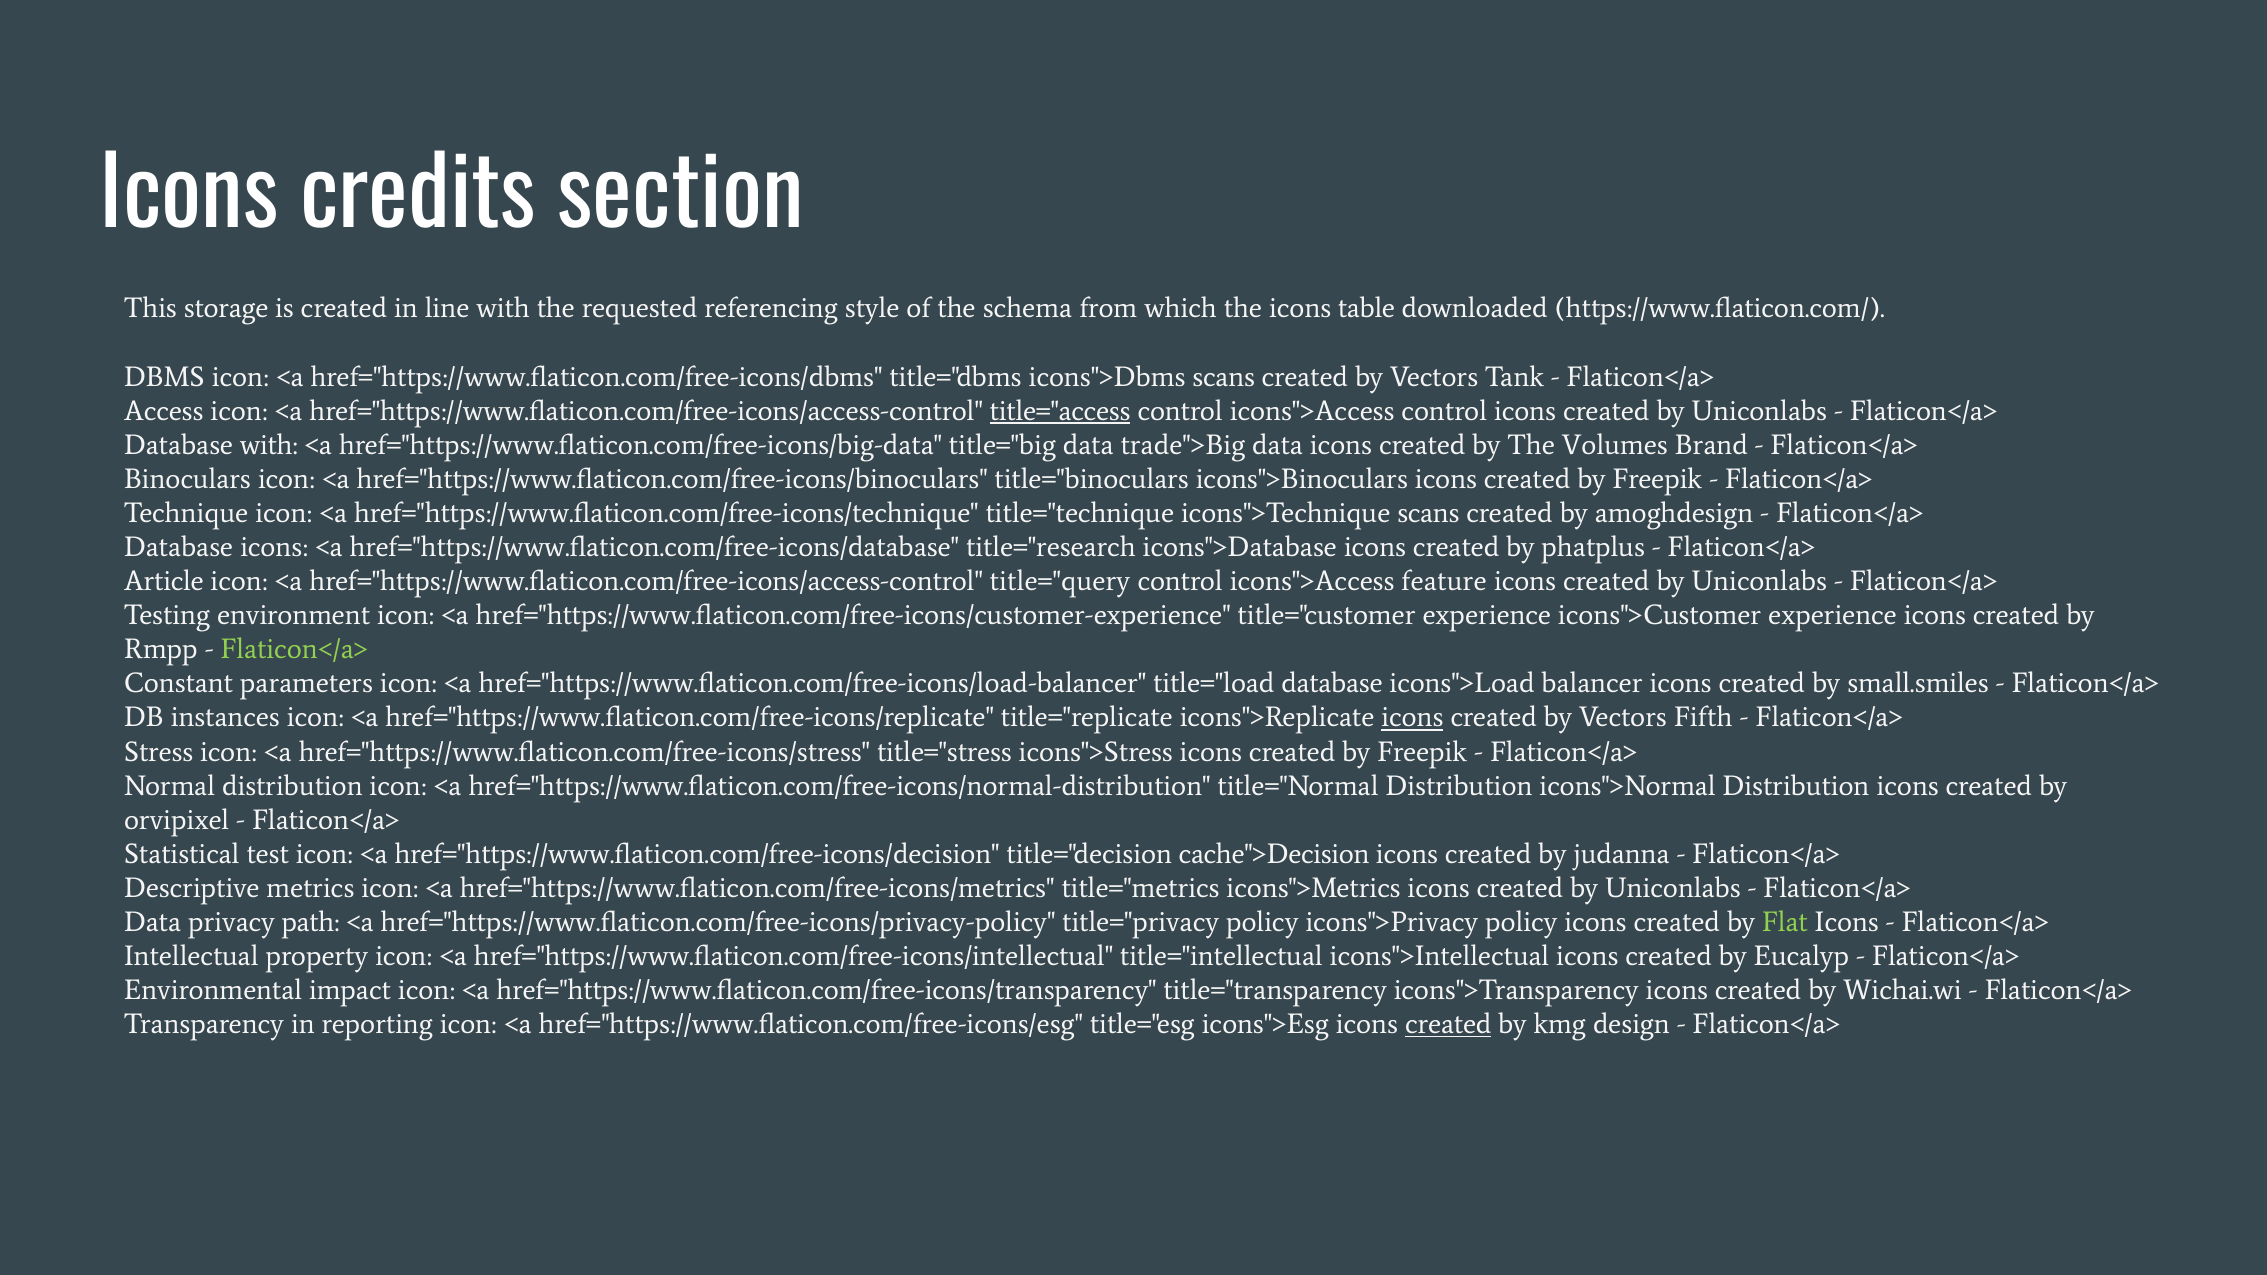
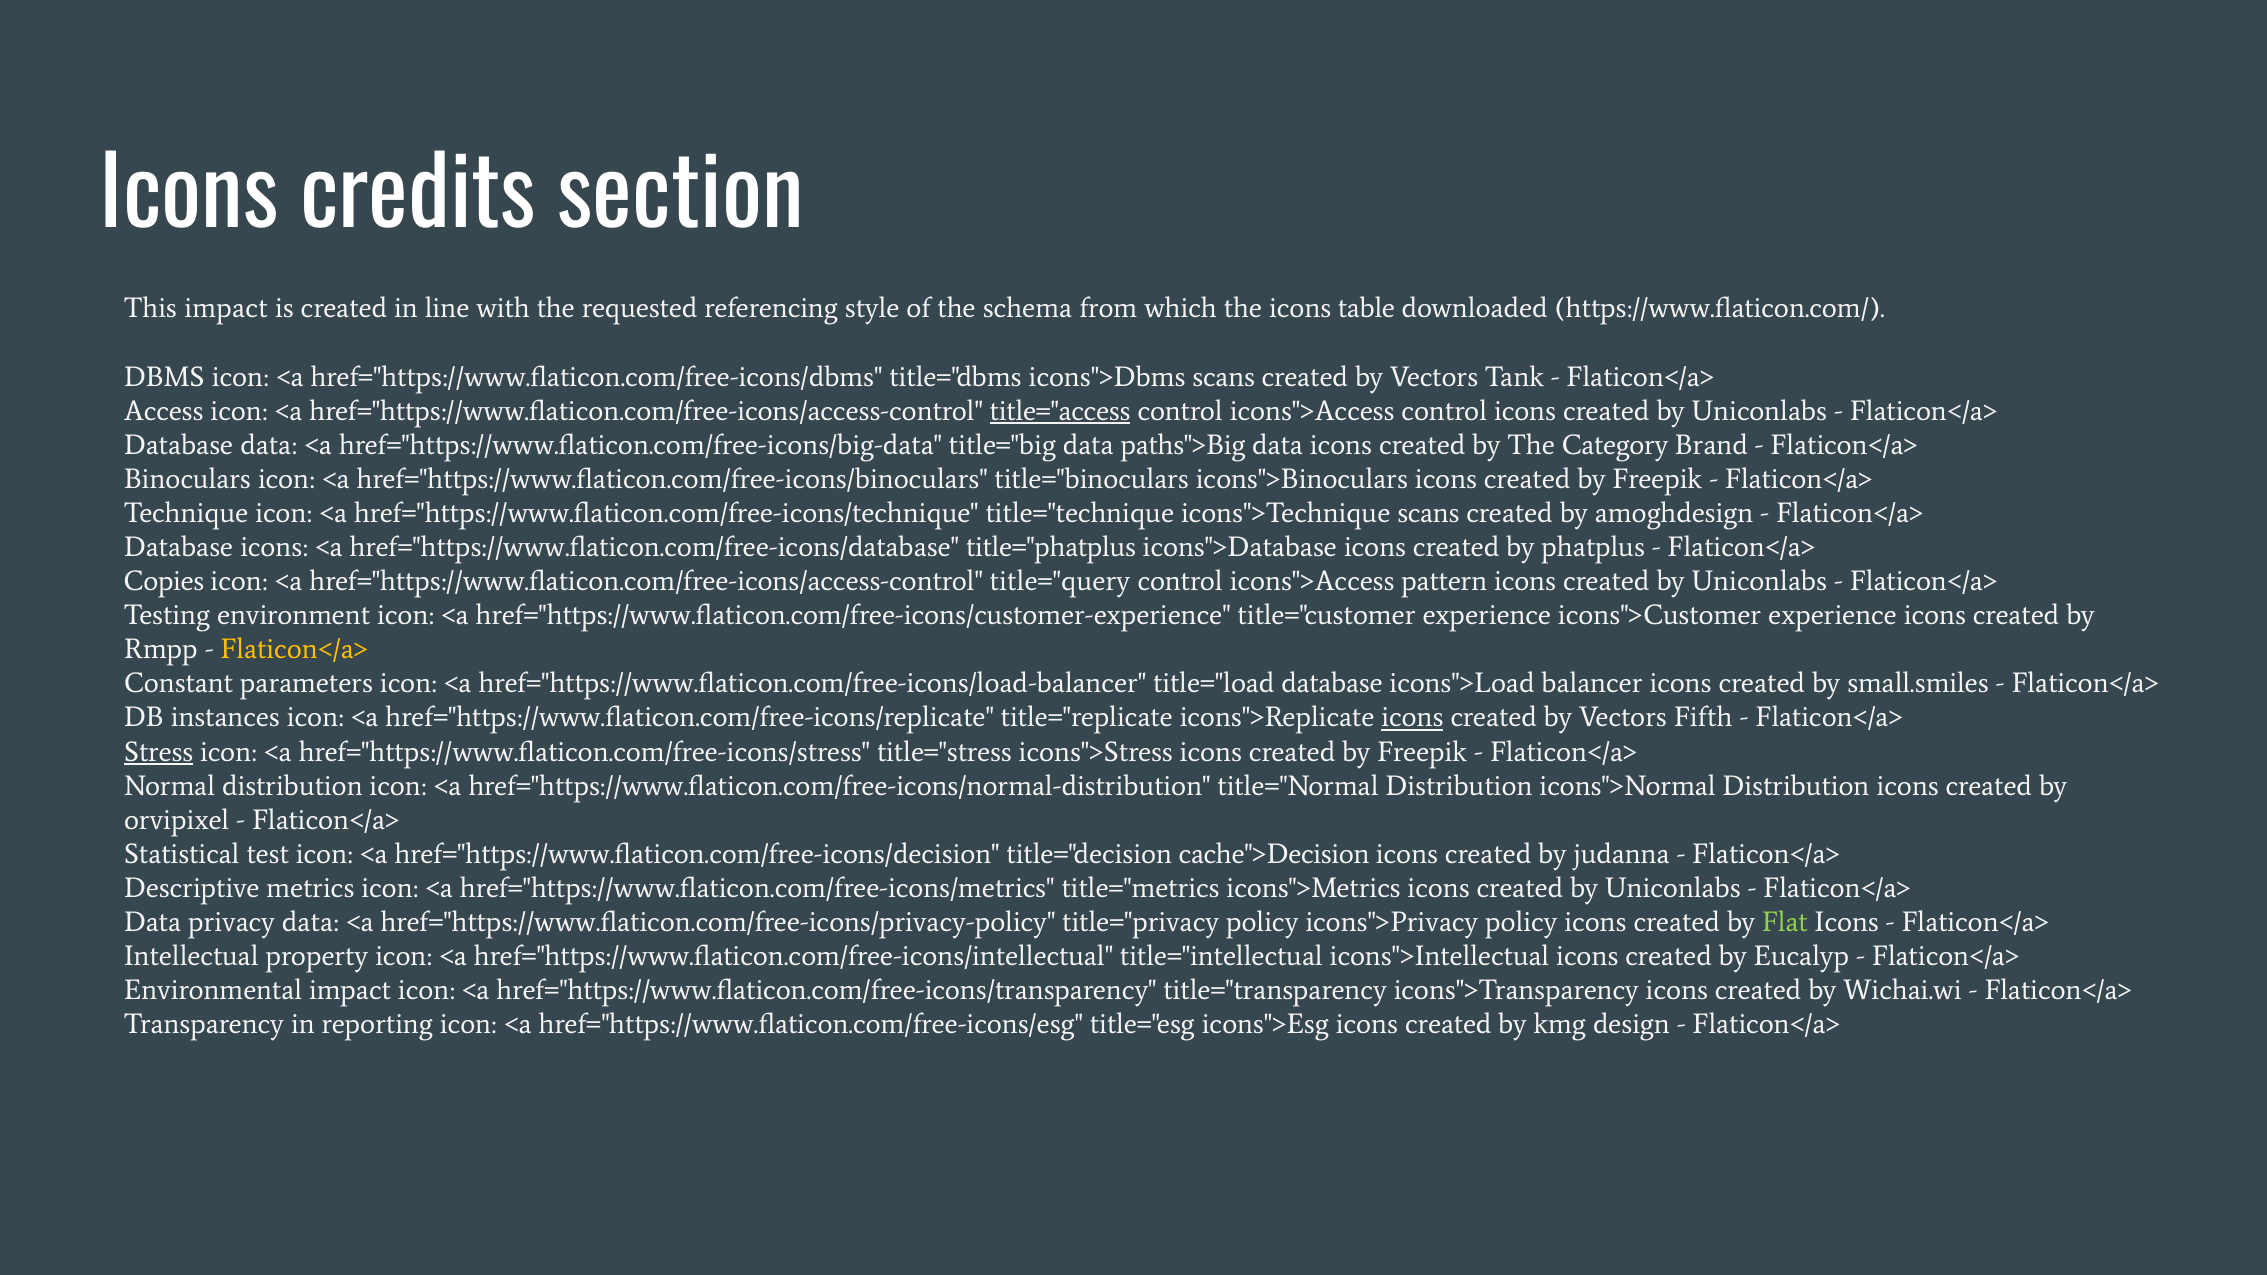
This storage: storage -> impact
Database with: with -> data
trade">Big: trade">Big -> paths">Big
Volumes: Volumes -> Category
title="research: title="research -> title="phatplus
Article: Article -> Copies
feature: feature -> pattern
Flaticon</a> at (295, 649) colour: light green -> yellow
Stress underline: none -> present
privacy path: path -> data
created at (1448, 1025) underline: present -> none
